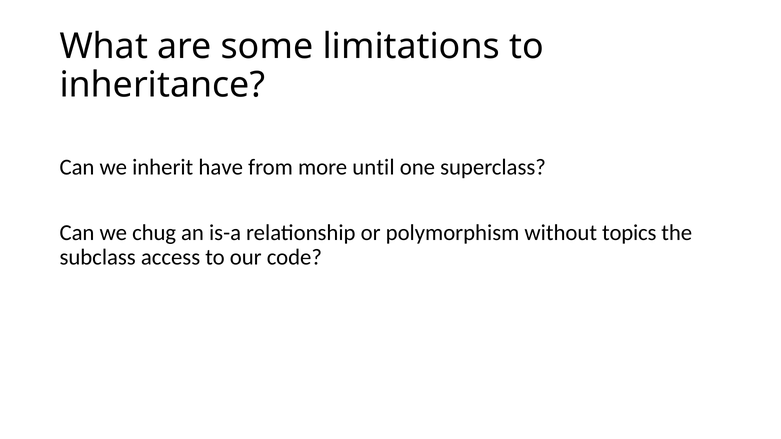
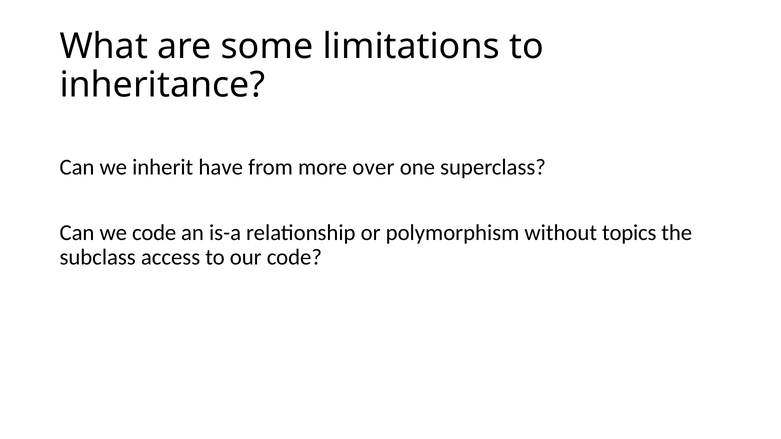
until: until -> over
we chug: chug -> code
